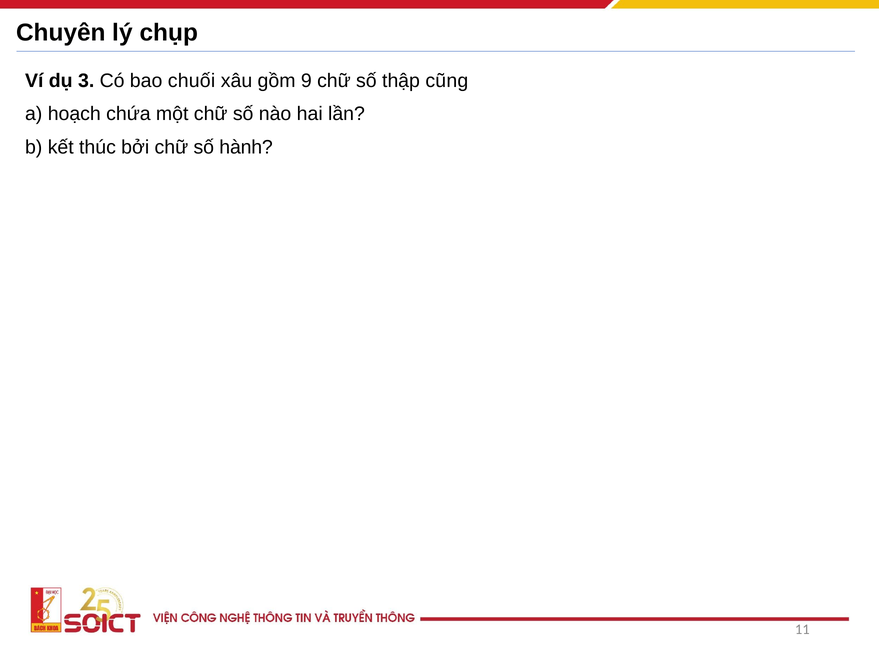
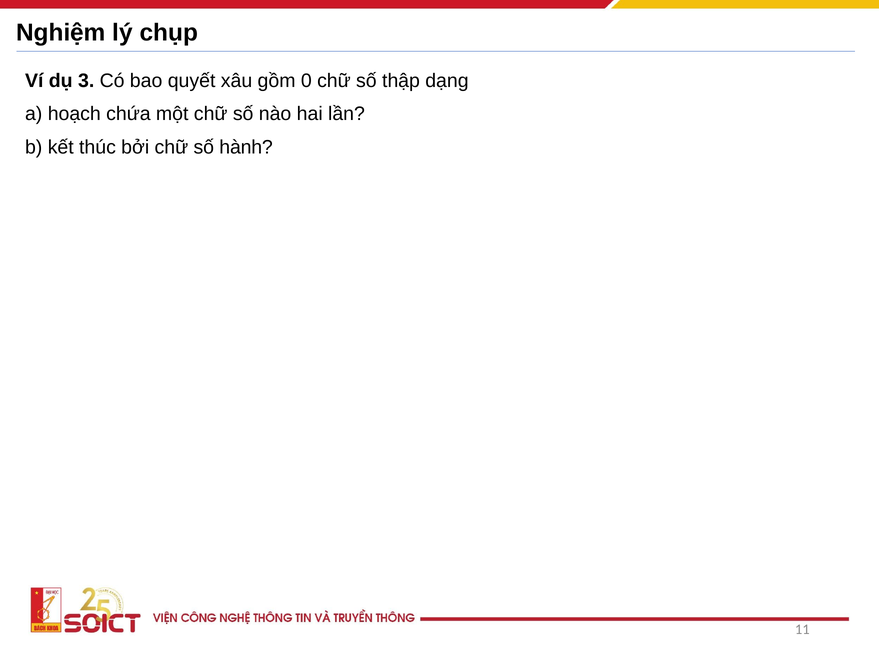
Chuyên: Chuyên -> Nghiệm
chuối: chuối -> quyết
9: 9 -> 0
cũng: cũng -> dạng
